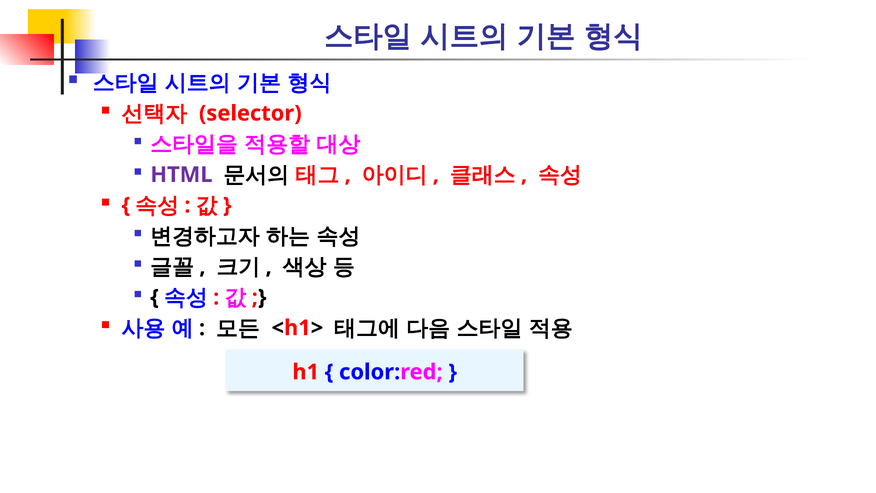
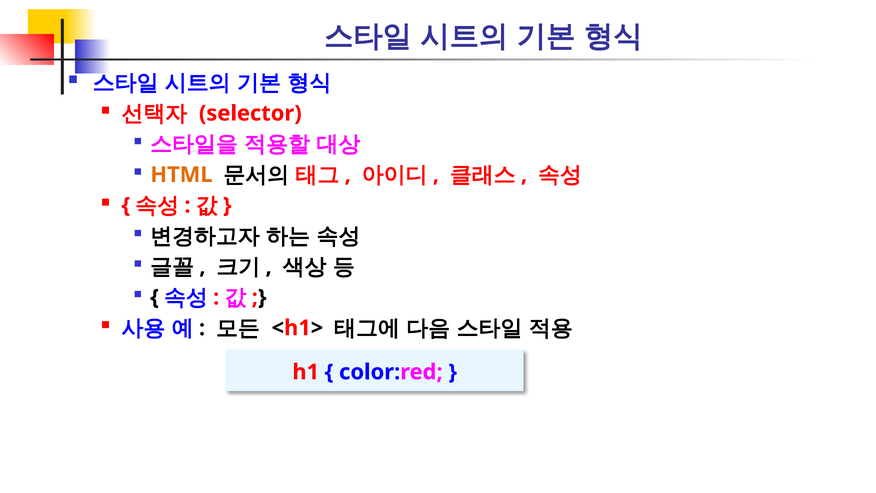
HTML colour: purple -> orange
